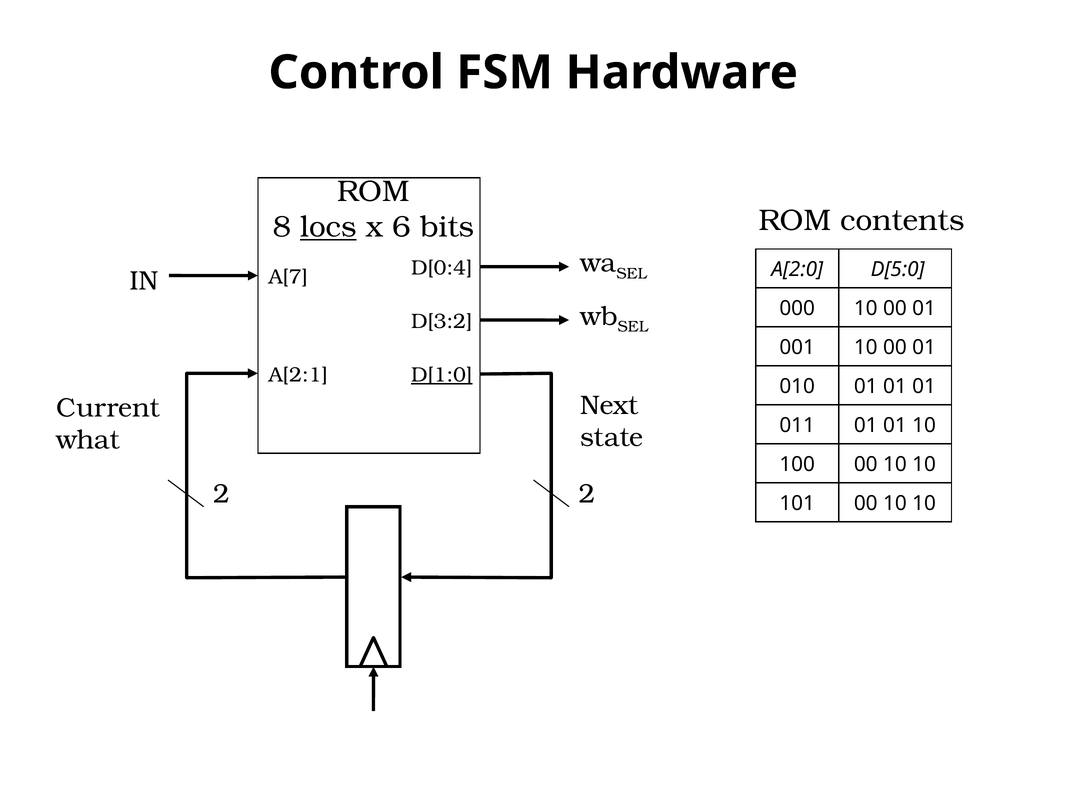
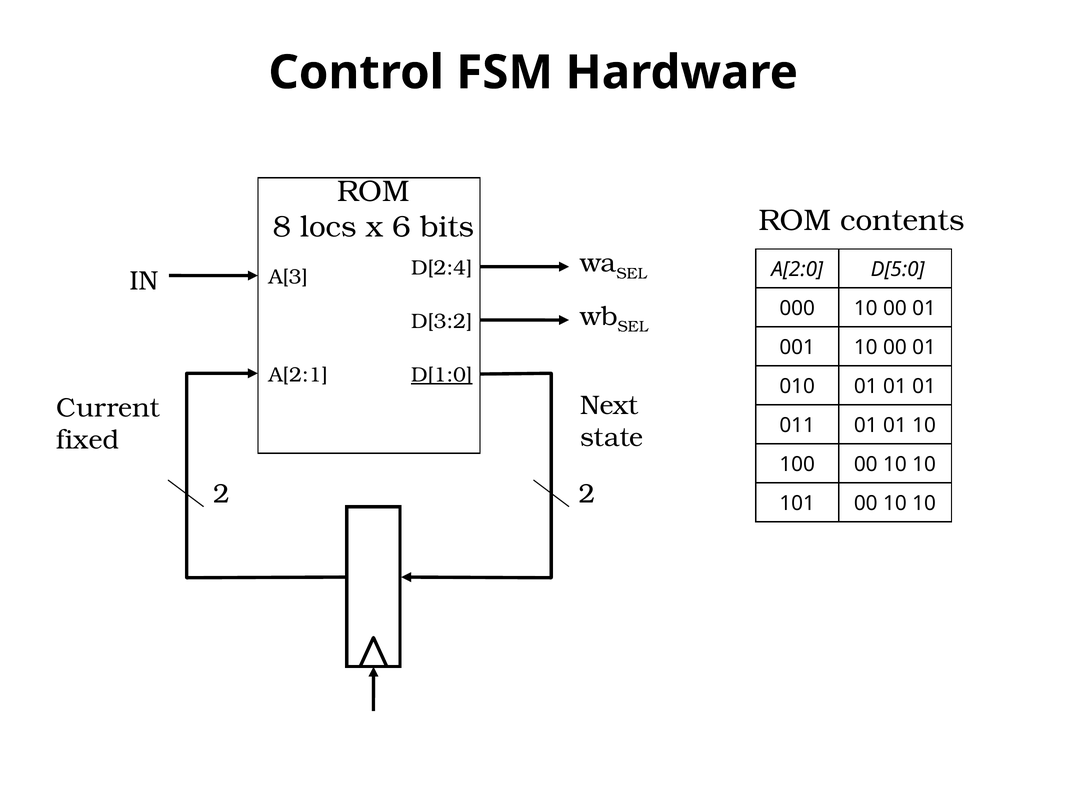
locs underline: present -> none
D[0:4: D[0:4 -> D[2:4
A[7: A[7 -> A[3
what: what -> fixed
